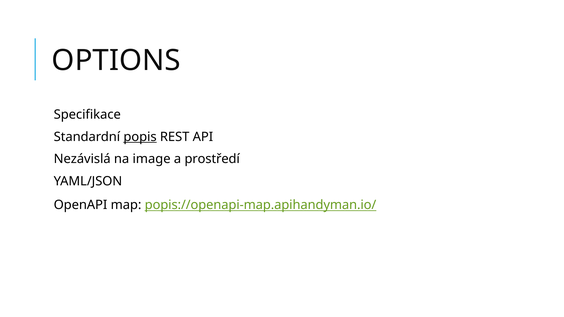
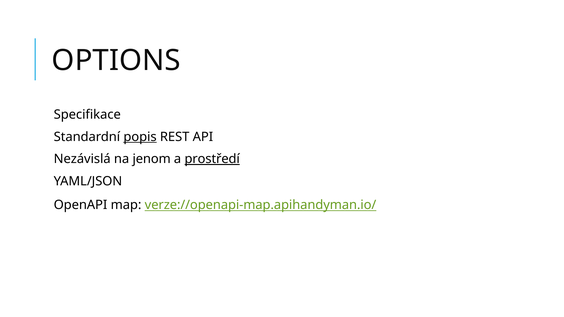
image: image -> jenom
prostředí underline: none -> present
popis://openapi-map.apihandyman.io/: popis://openapi-map.apihandyman.io/ -> verze://openapi-map.apihandyman.io/
